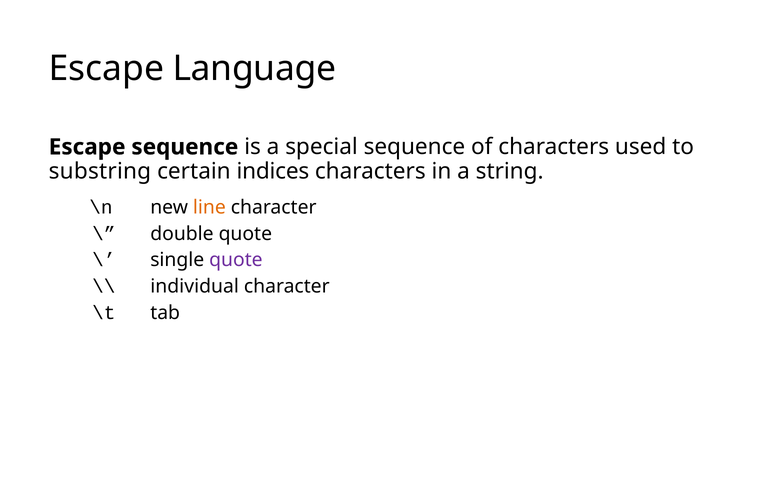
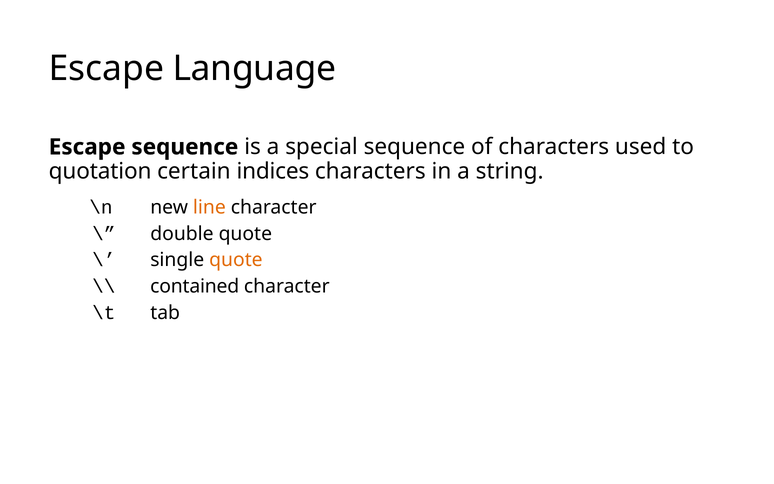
substring: substring -> quotation
quote at (236, 260) colour: purple -> orange
individual: individual -> contained
